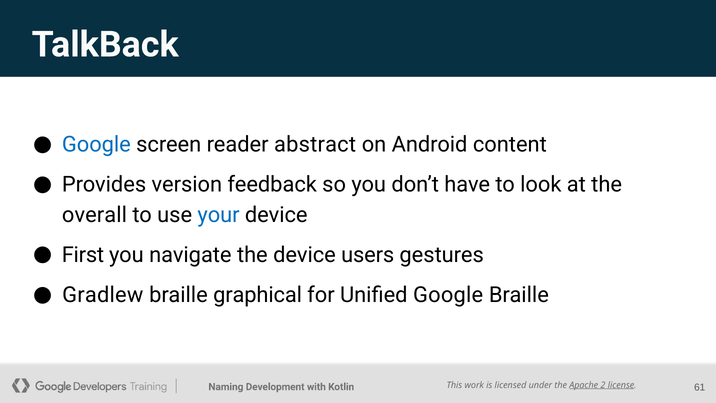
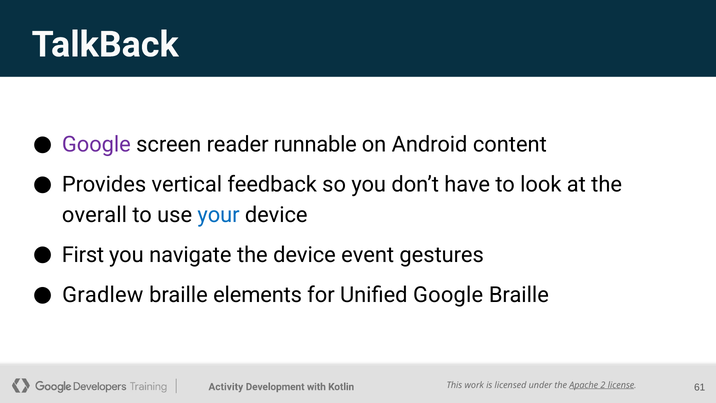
Google at (96, 144) colour: blue -> purple
abstract: abstract -> runnable
version: version -> vertical
users: users -> event
graphical: graphical -> elements
Naming: Naming -> Activity
